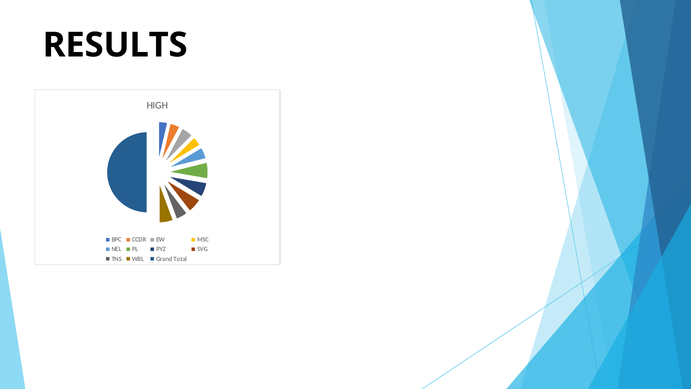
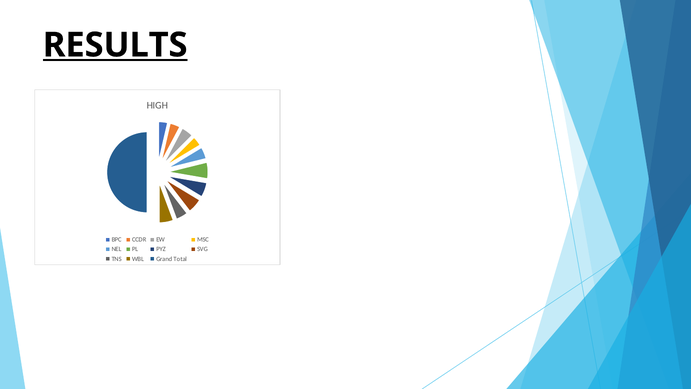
RESULTS underline: none -> present
